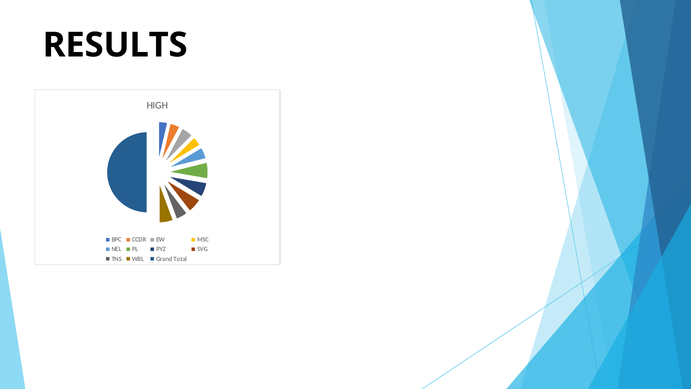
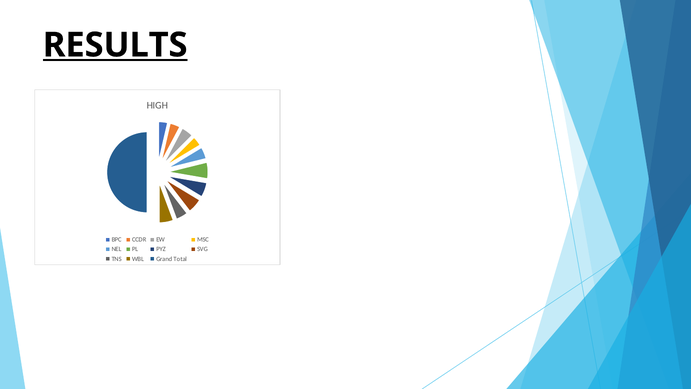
RESULTS underline: none -> present
